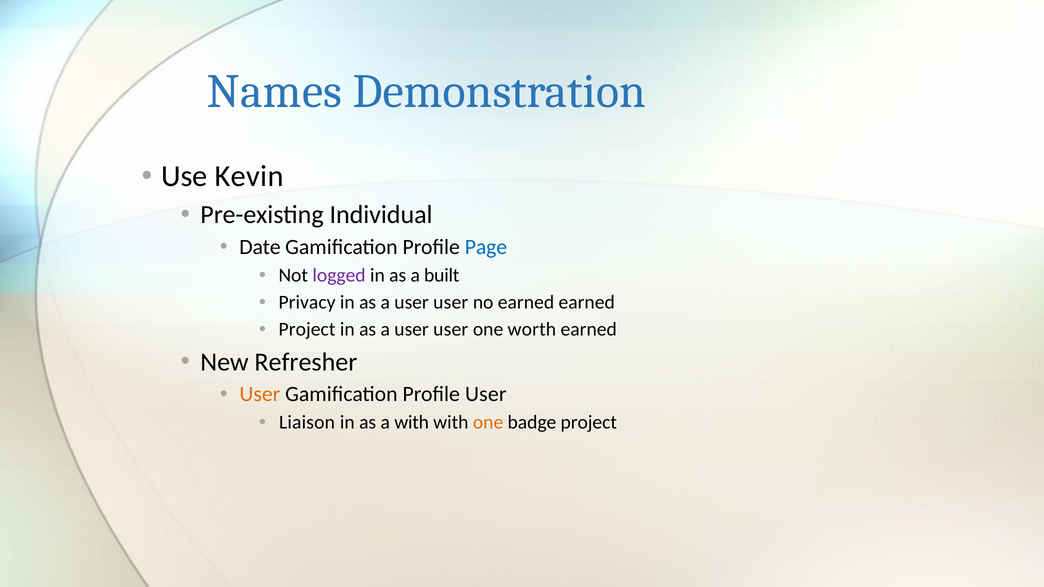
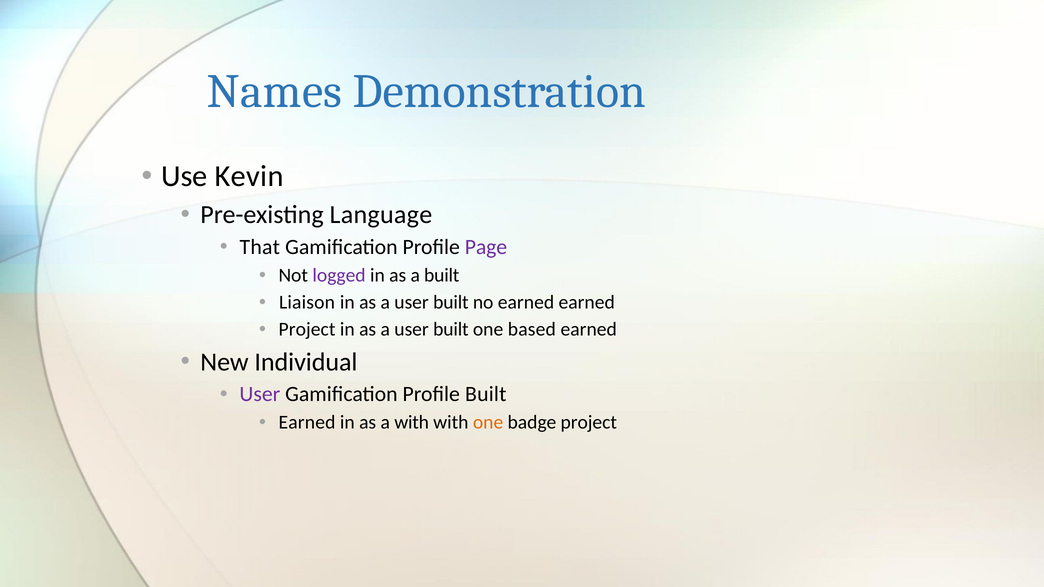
Individual: Individual -> Language
Date: Date -> That
Page colour: blue -> purple
Privacy: Privacy -> Liaison
user at (451, 303): user -> built
user at (451, 330): user -> built
worth: worth -> based
Refresher: Refresher -> Individual
User at (260, 394) colour: orange -> purple
Profile User: User -> Built
Liaison at (307, 423): Liaison -> Earned
